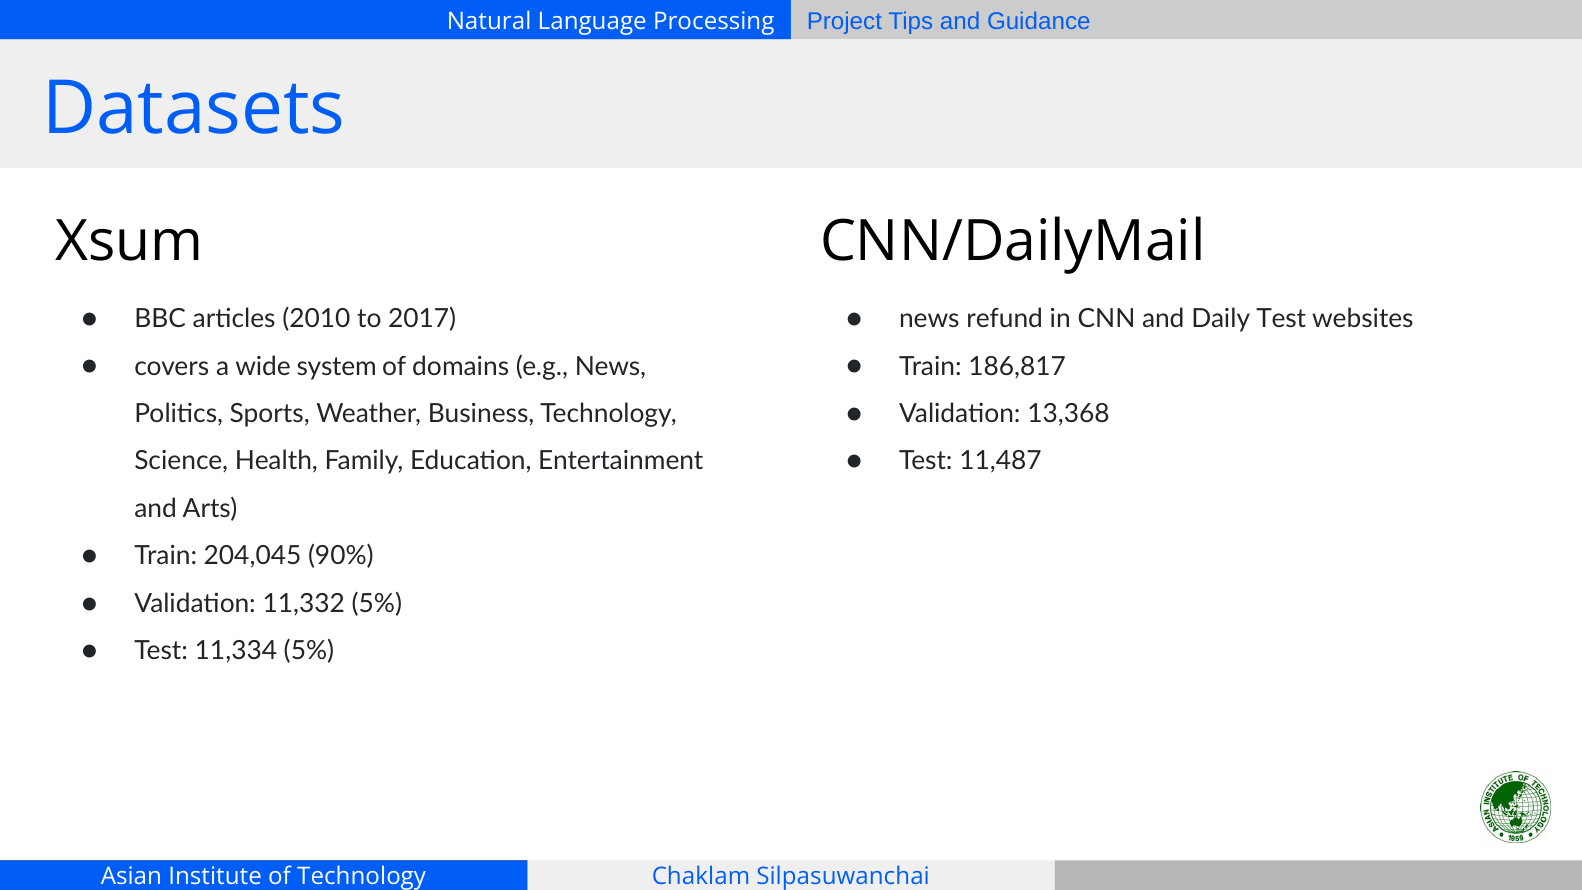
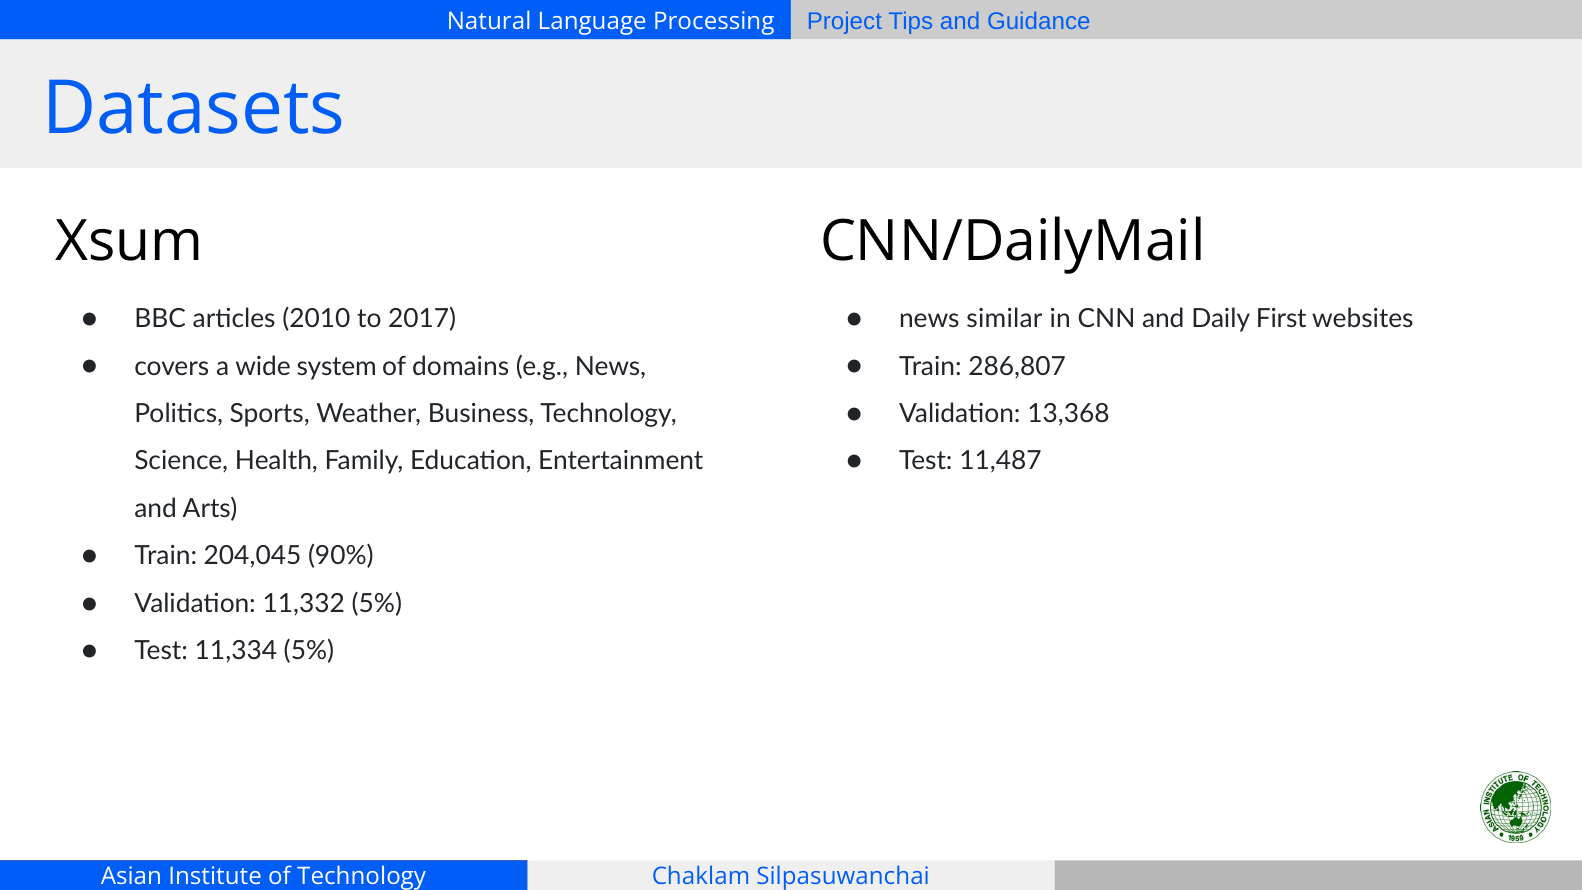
refund: refund -> similar
Daily Test: Test -> First
186,817: 186,817 -> 286,807
